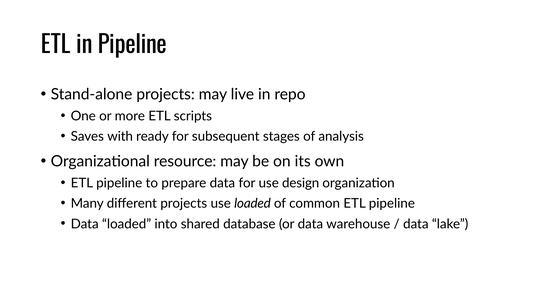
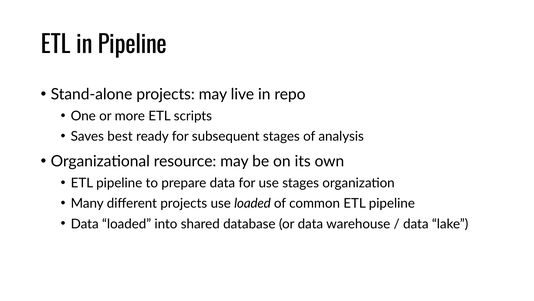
with: with -> best
use design: design -> stages
